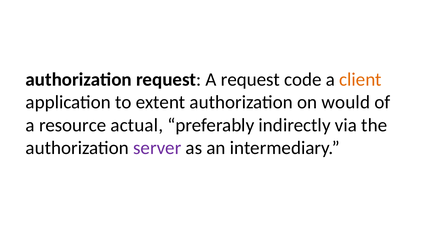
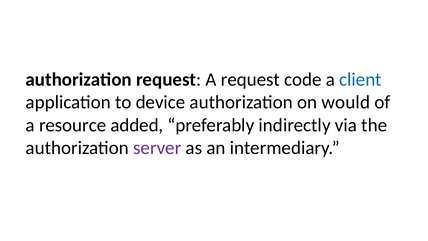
client colour: orange -> blue
extent: extent -> device
actual: actual -> added
